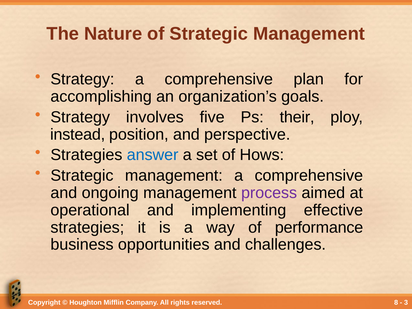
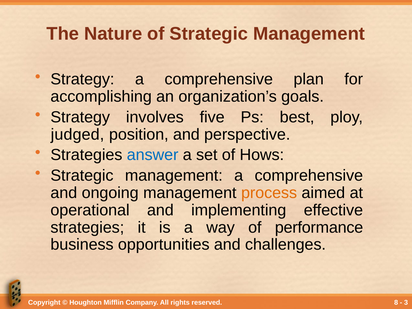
their: their -> best
instead: instead -> judged
process colour: purple -> orange
